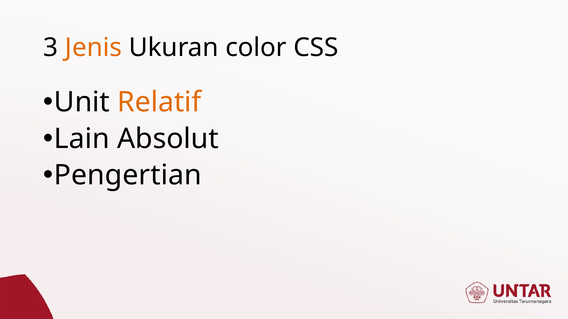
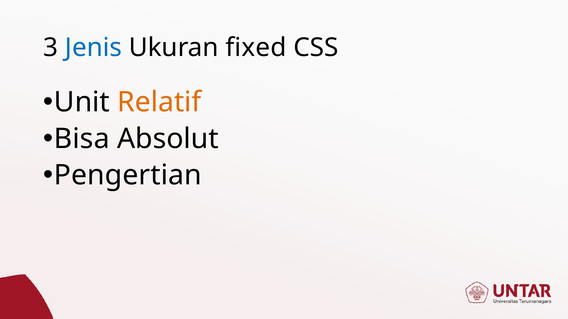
Jenis colour: orange -> blue
color: color -> fixed
Lain: Lain -> Bisa
